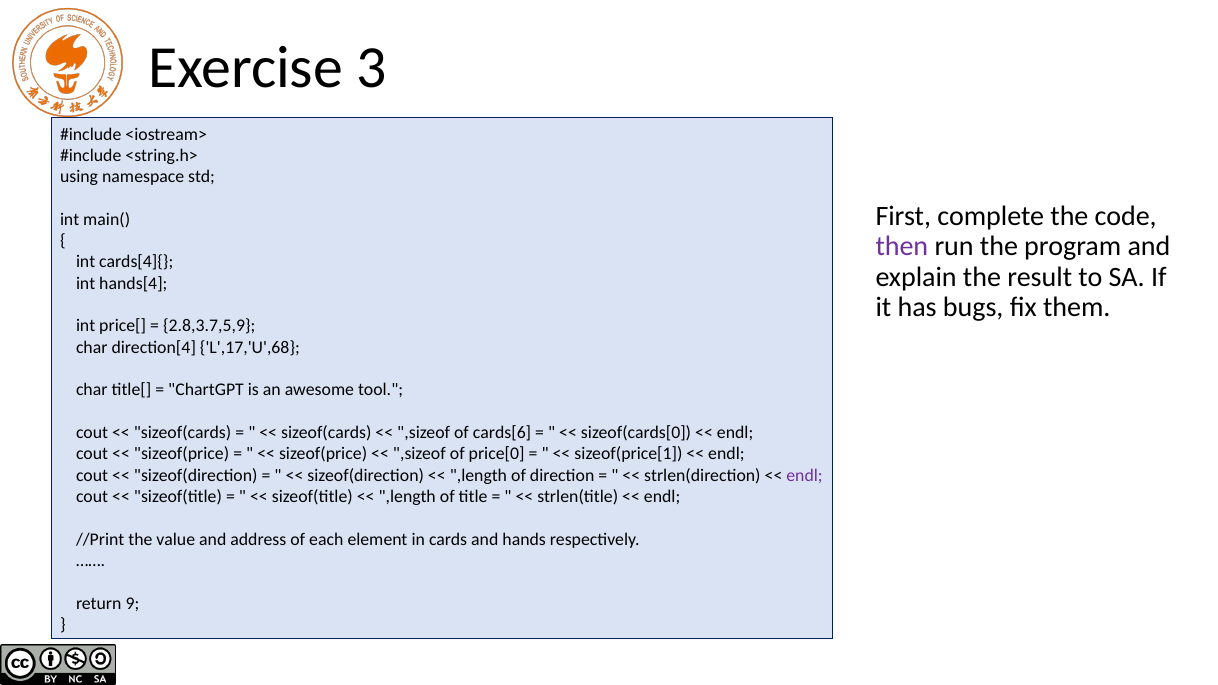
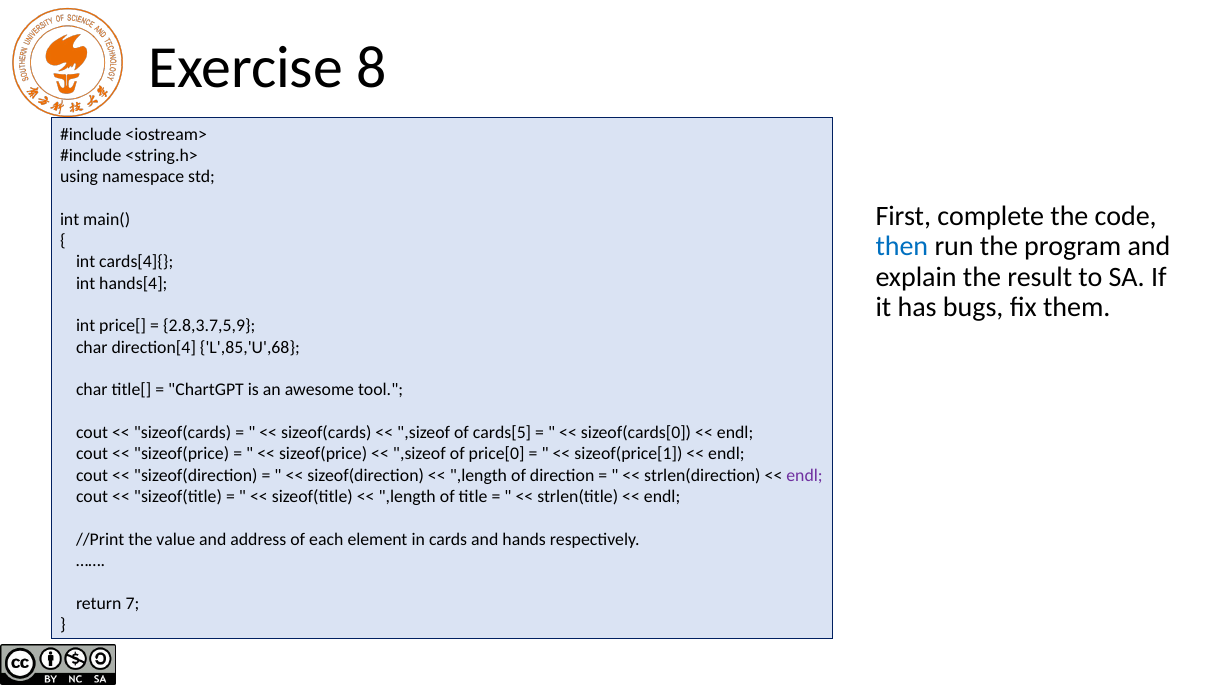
3: 3 -> 8
then colour: purple -> blue
L',17,'U',68: L',17,'U',68 -> L',85,'U',68
cards[6: cards[6 -> cards[5
9: 9 -> 7
